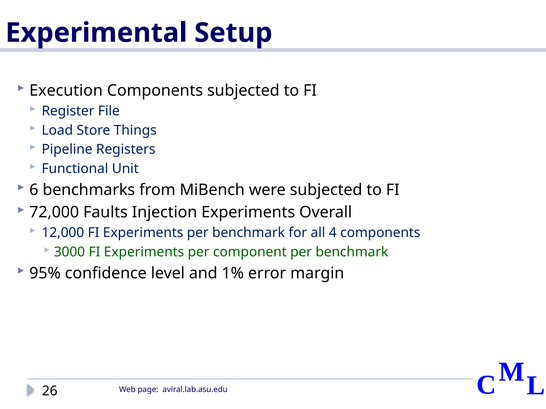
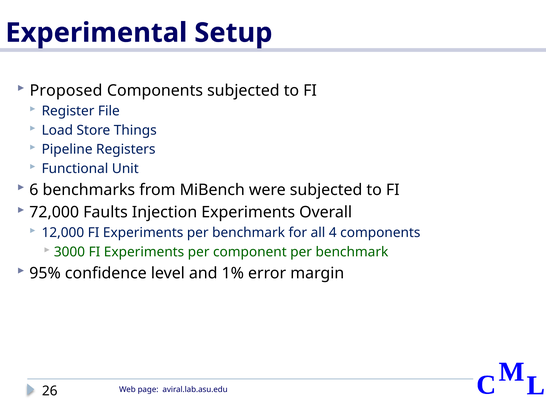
Execution: Execution -> Proposed
